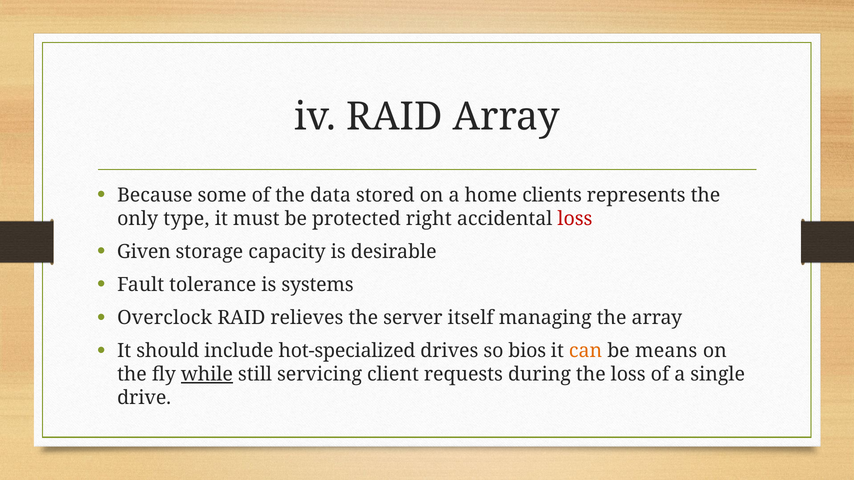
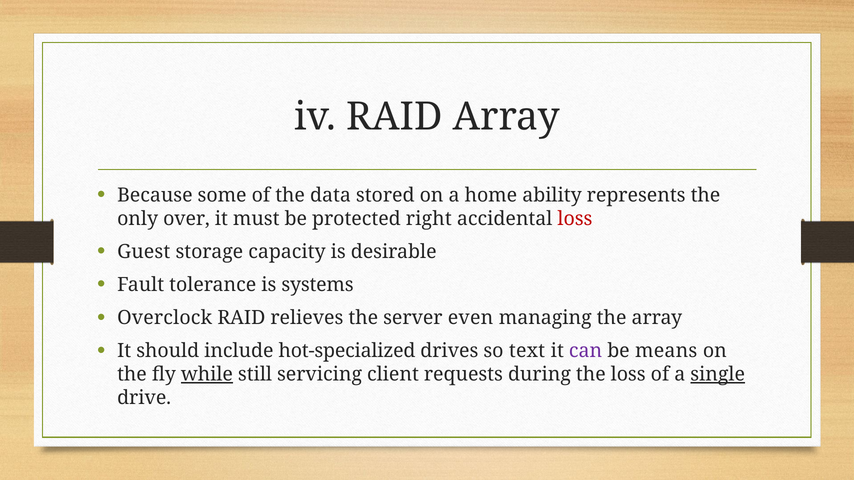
clients: clients -> ability
type: type -> over
Given: Given -> Guest
itself: itself -> even
bios: bios -> text
can colour: orange -> purple
single underline: none -> present
